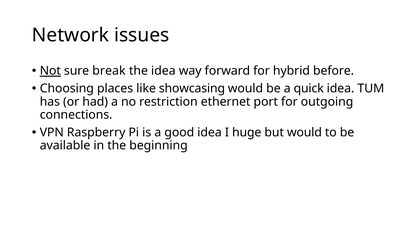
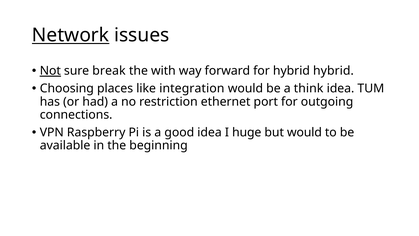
Network underline: none -> present
the idea: idea -> with
hybrid before: before -> hybrid
showcasing: showcasing -> integration
quick: quick -> think
